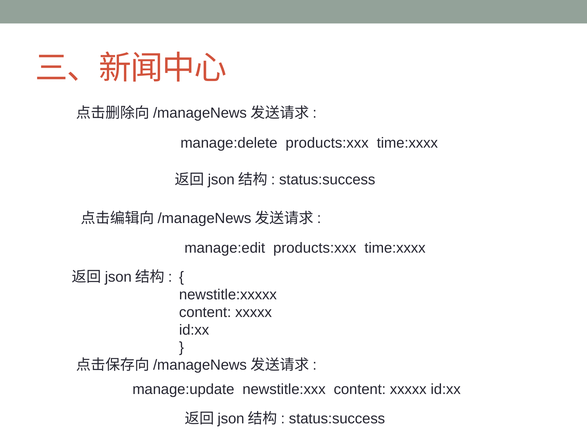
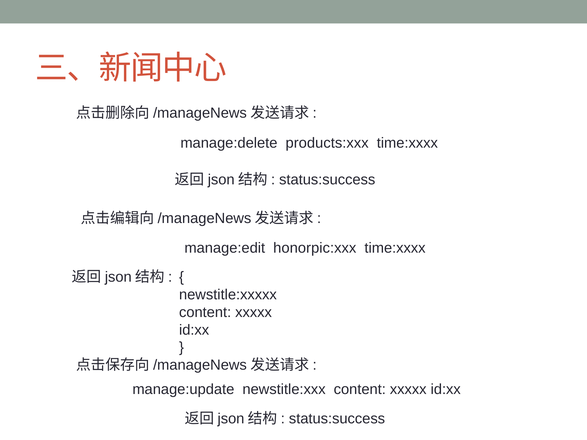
manage:edit products:xxx: products:xxx -> honorpic:xxx
